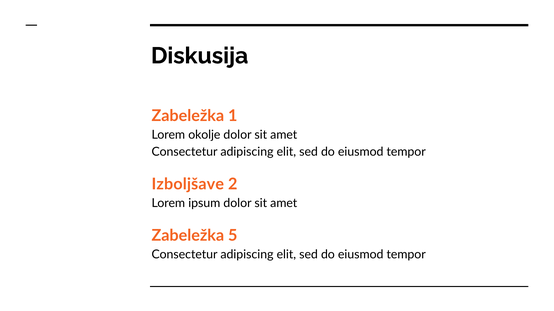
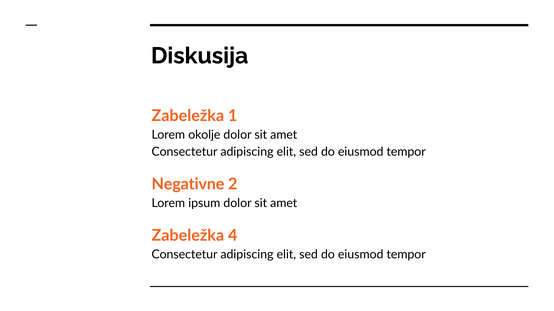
Izboljšave: Izboljšave -> Negativne
5: 5 -> 4
